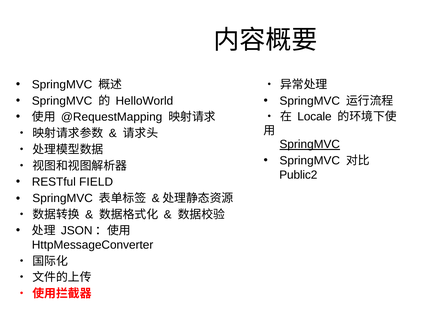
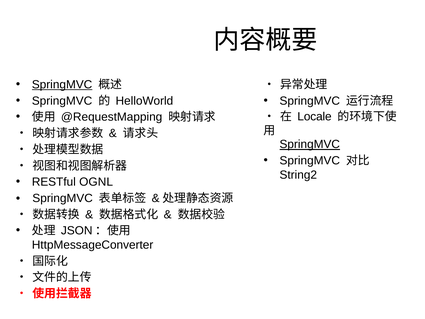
SpringMVC at (62, 84) underline: none -> present
Public2: Public2 -> String2
FIELD: FIELD -> OGNL
